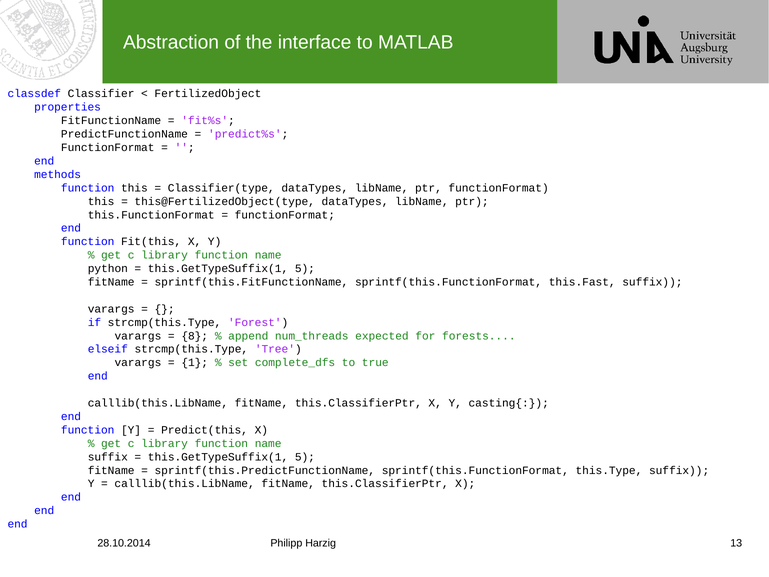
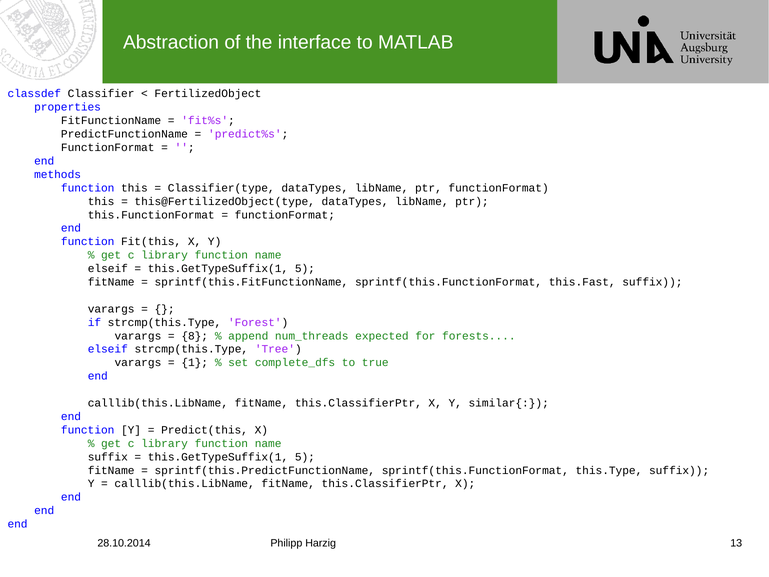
python at (108, 268): python -> elseif
casting{: casting{ -> similar{
